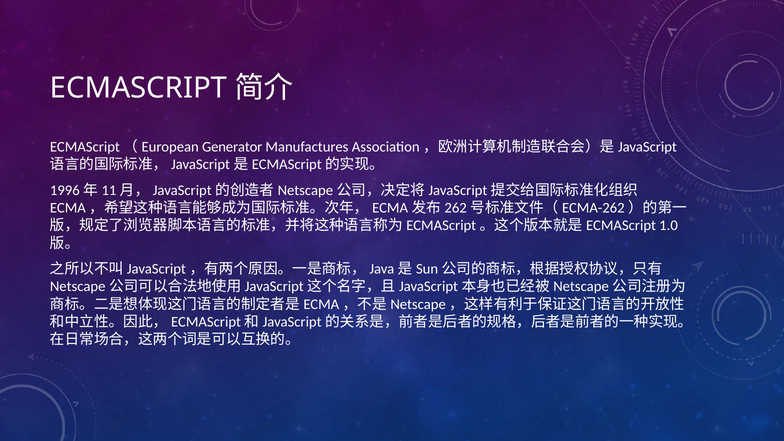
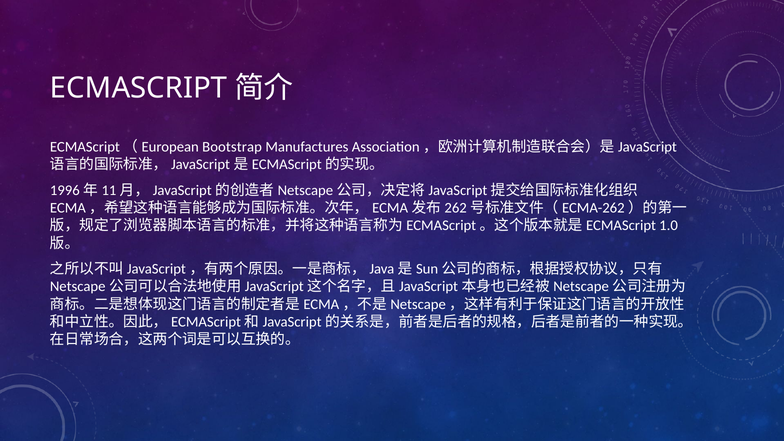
Generator: Generator -> Bootstrap
